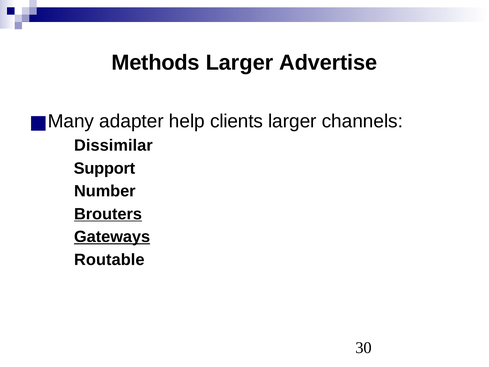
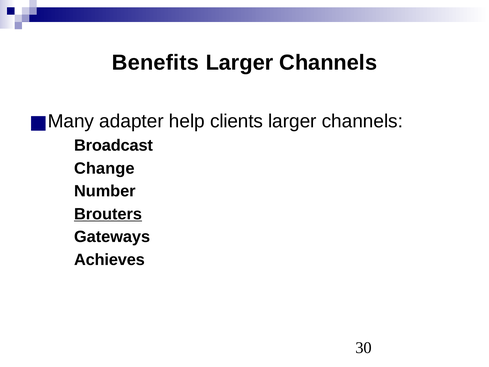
Methods: Methods -> Benefits
Advertise at (328, 63): Advertise -> Channels
Dissimilar: Dissimilar -> Broadcast
Support: Support -> Change
Gateways underline: present -> none
Routable: Routable -> Achieves
